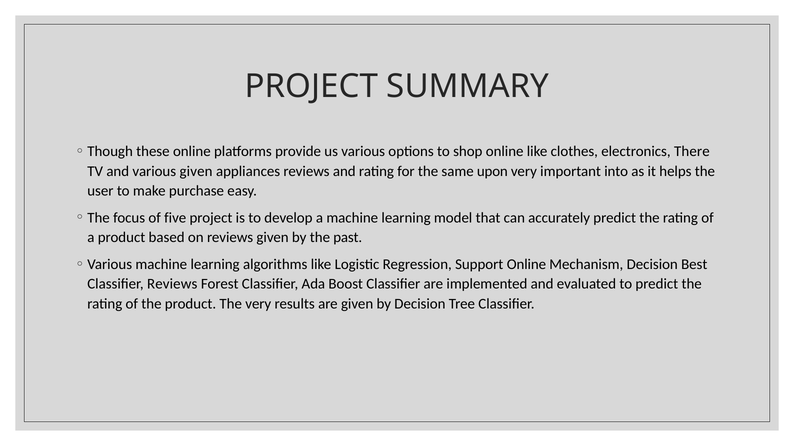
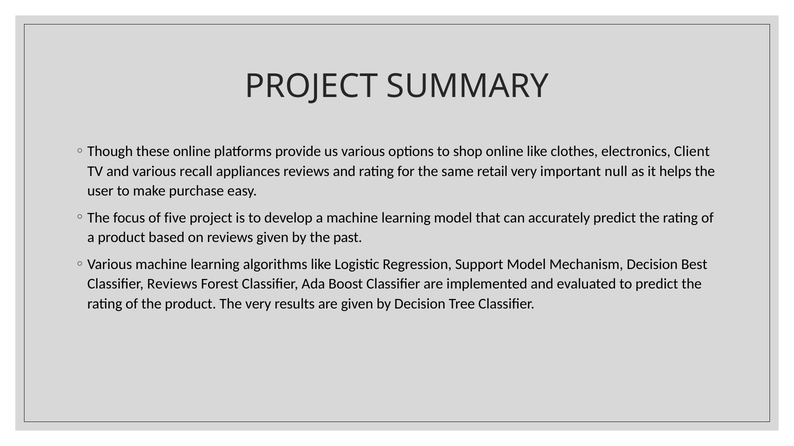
There: There -> Client
various given: given -> recall
upon: upon -> retail
into: into -> null
Support Online: Online -> Model
